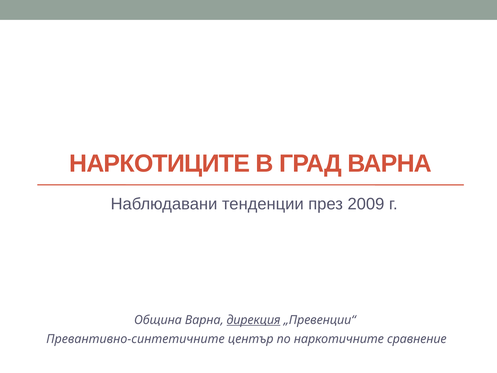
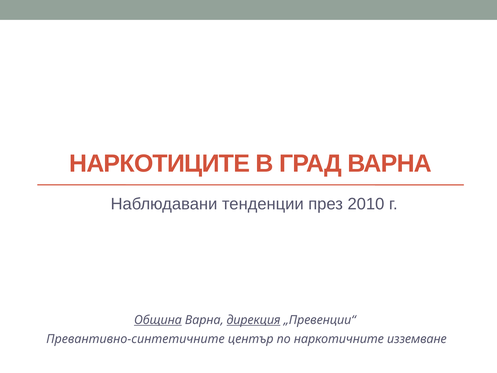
2009: 2009 -> 2010
Община underline: none -> present
сравнение: сравнение -> изземване
